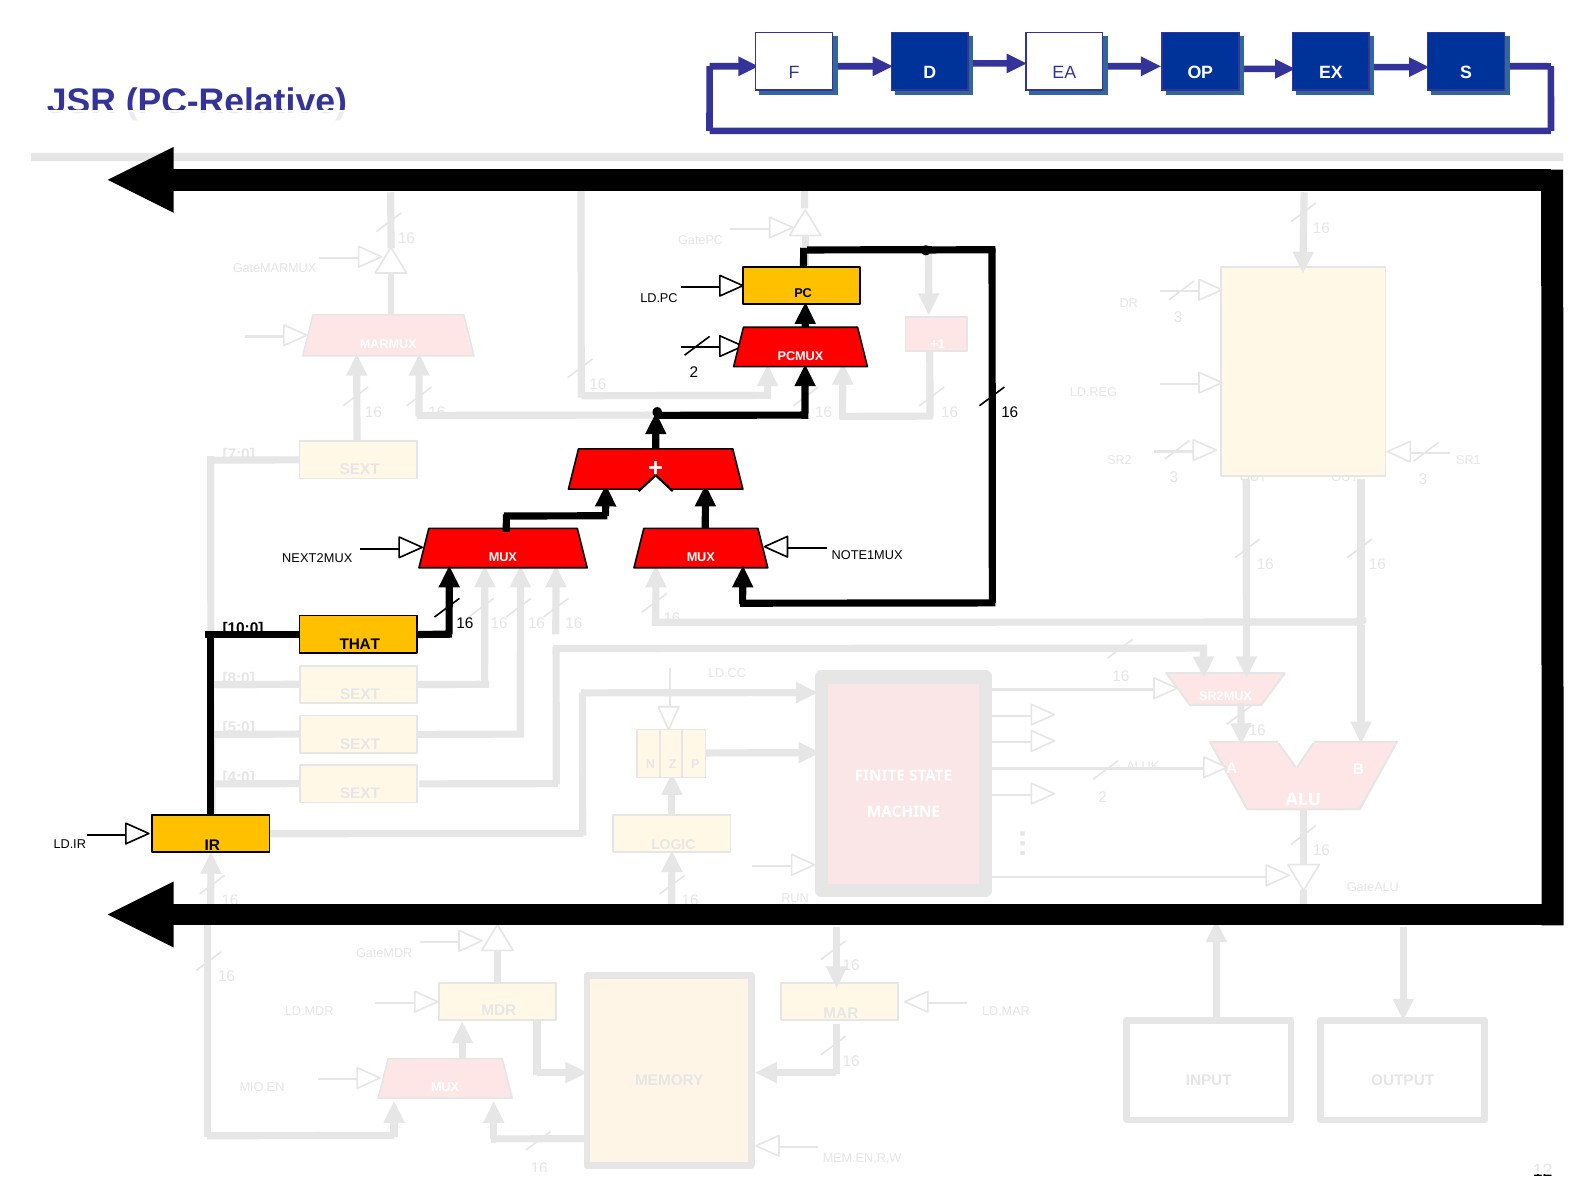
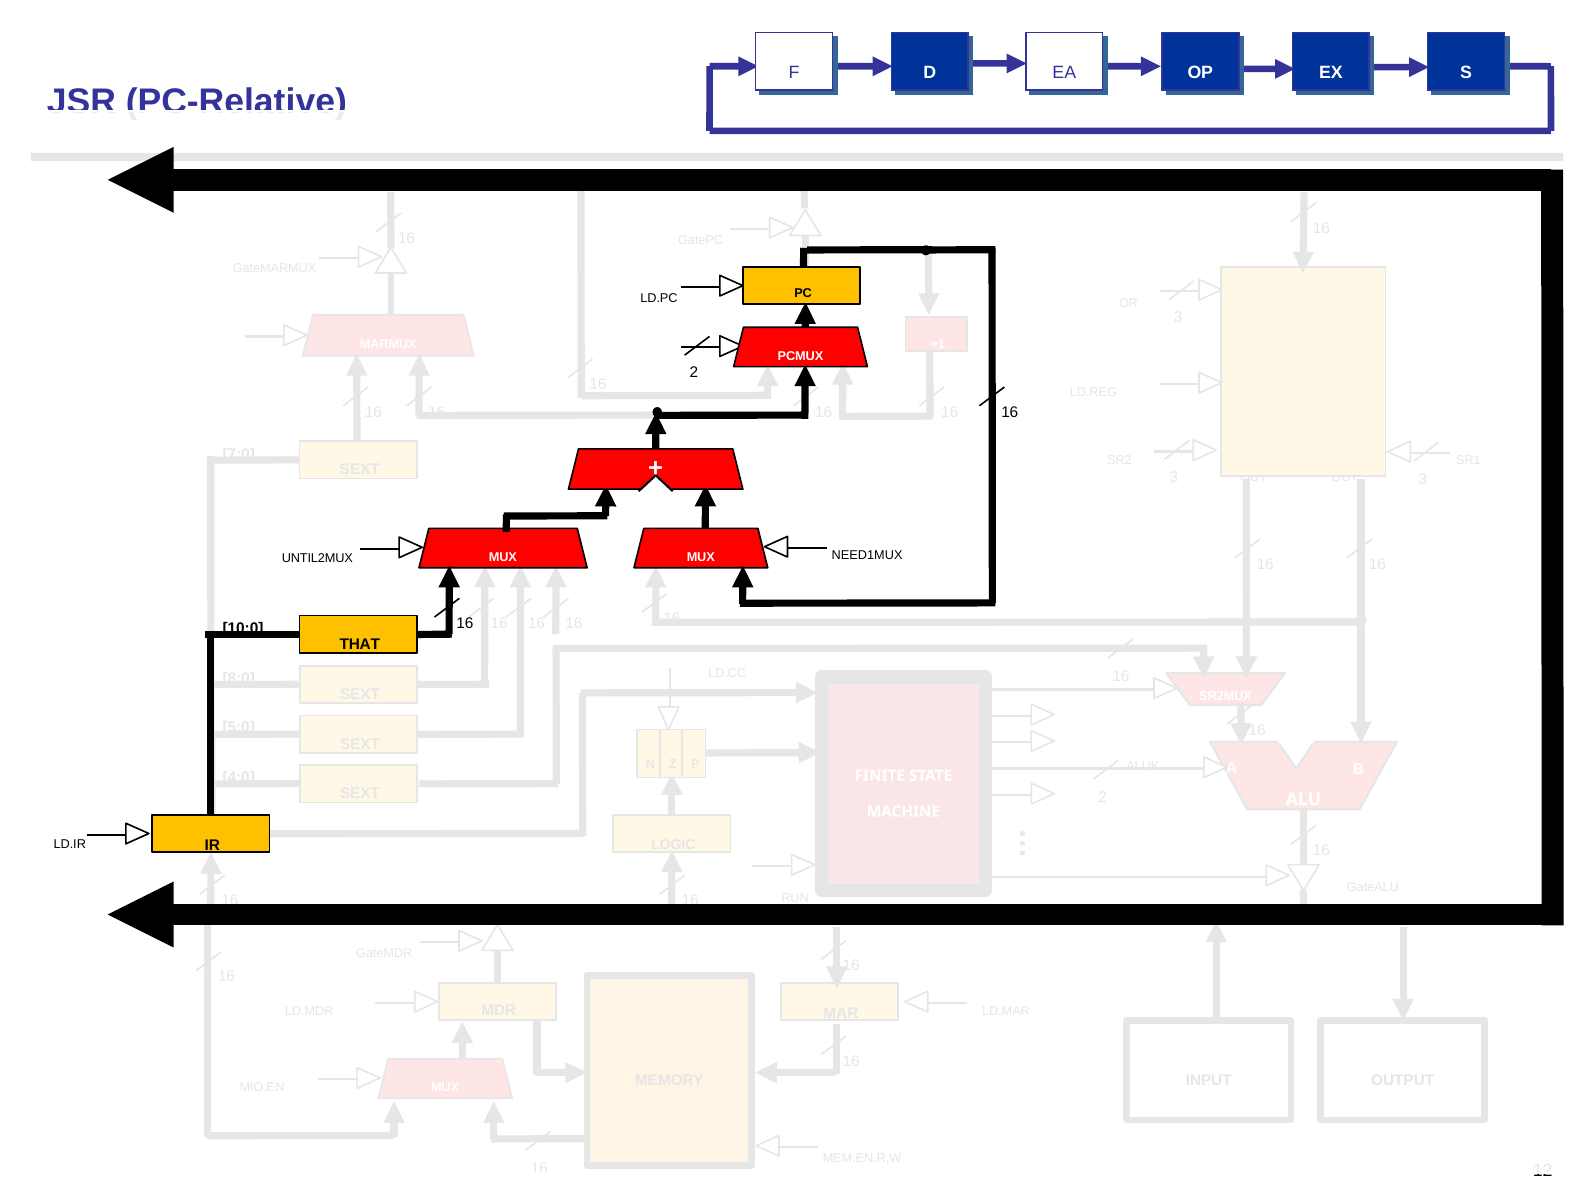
NOTE1MUX: NOTE1MUX -> NEED1MUX
NEXT2MUX: NEXT2MUX -> UNTIL2MUX
